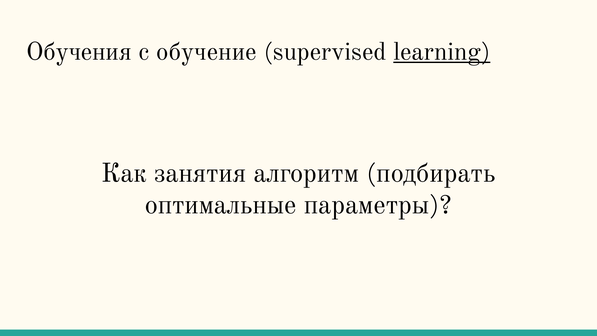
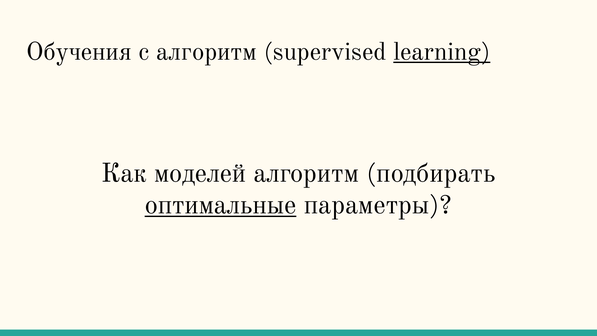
с обучение: обучение -> алгоритм
занятия: занятия -> моделей
оптимальные underline: none -> present
